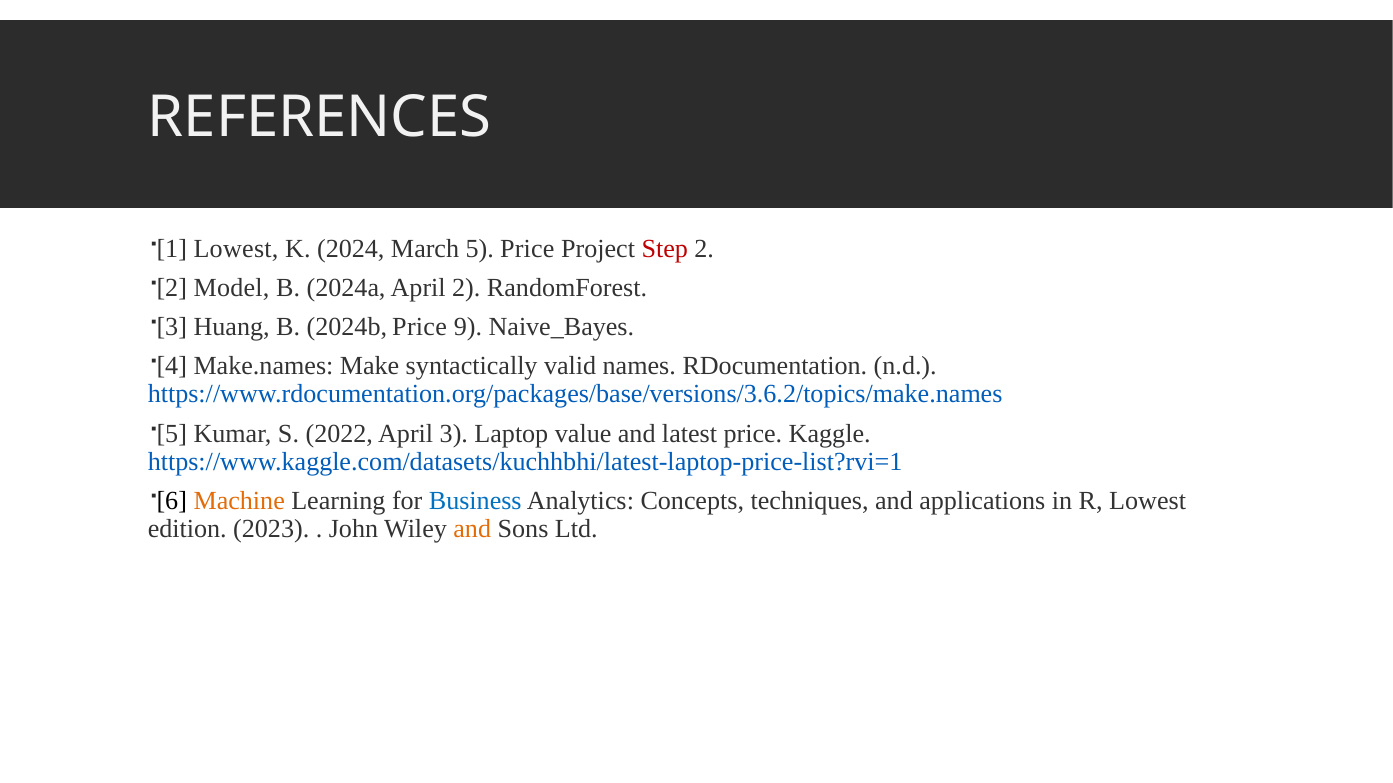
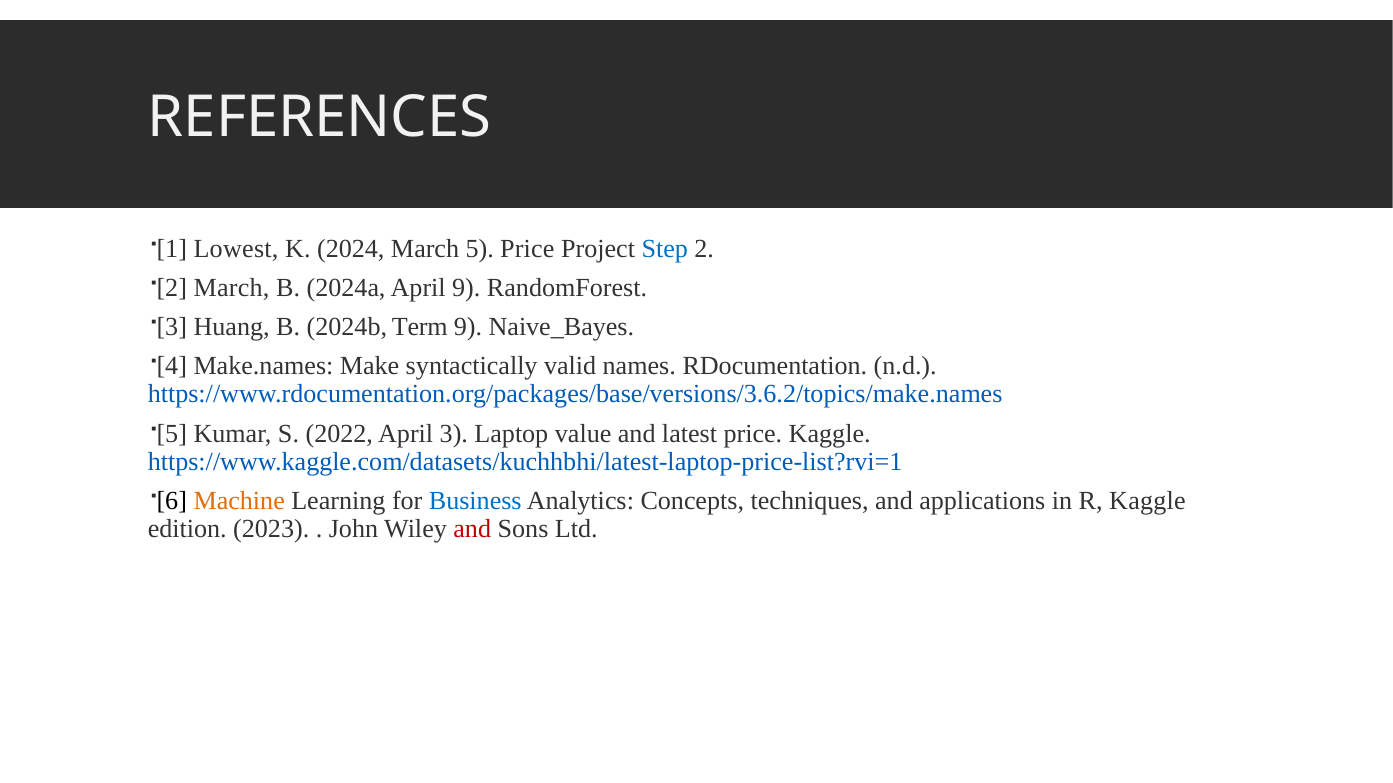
Step colour: red -> blue
Model at (231, 288): Model -> March
April 2: 2 -> 9
2024b Price: Price -> Term
R Lowest: Lowest -> Kaggle
and at (472, 529) colour: orange -> red
